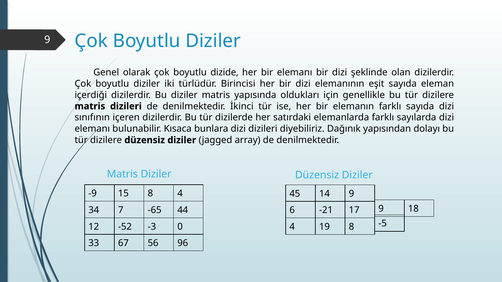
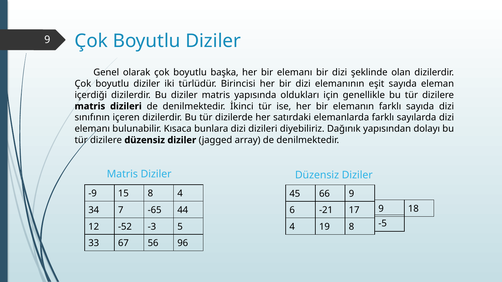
dizide: dizide -> başka
14: 14 -> 66
0: 0 -> 5
